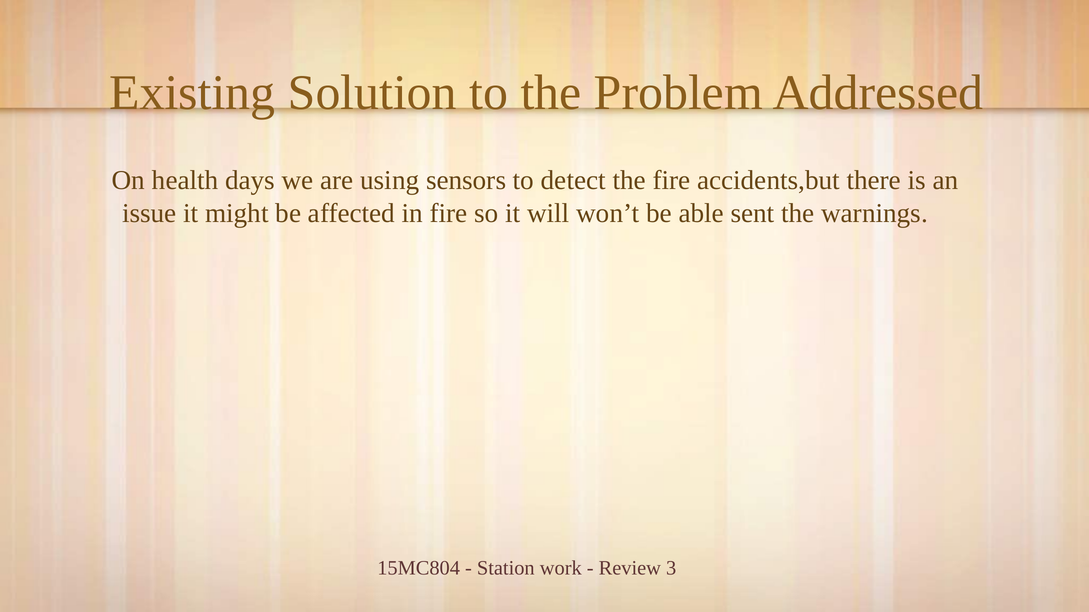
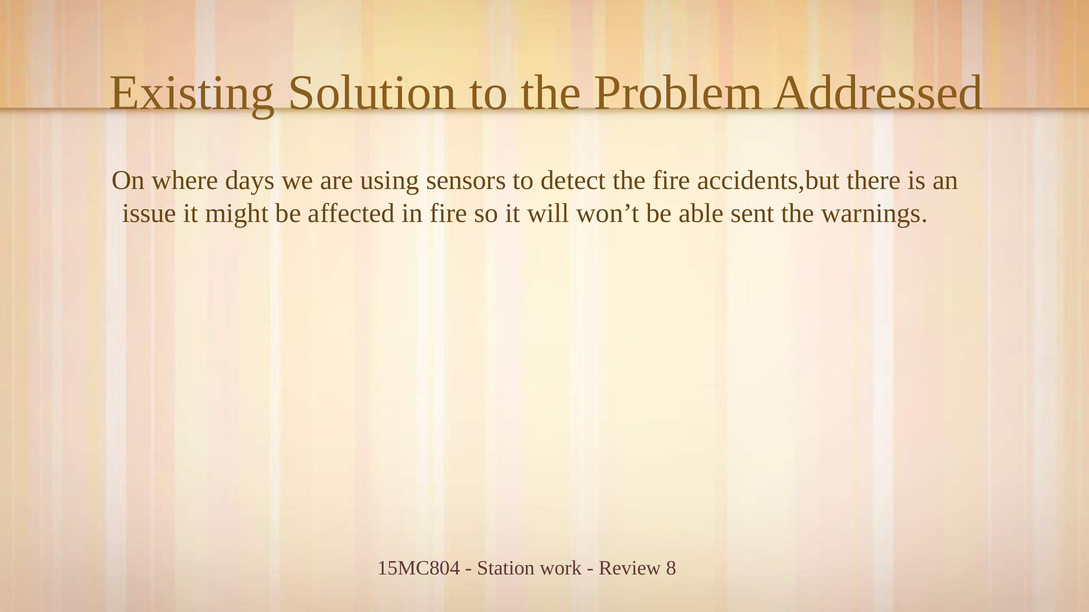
health: health -> where
3: 3 -> 8
